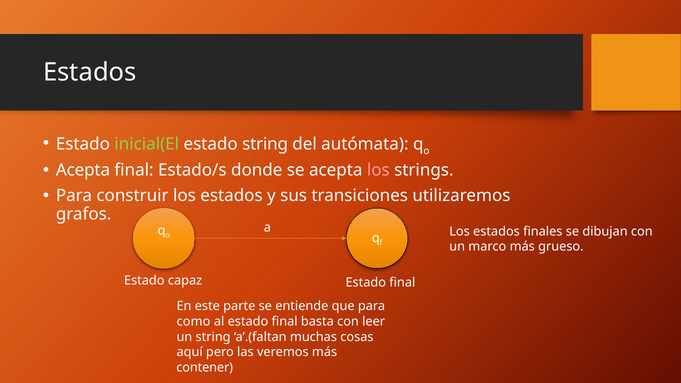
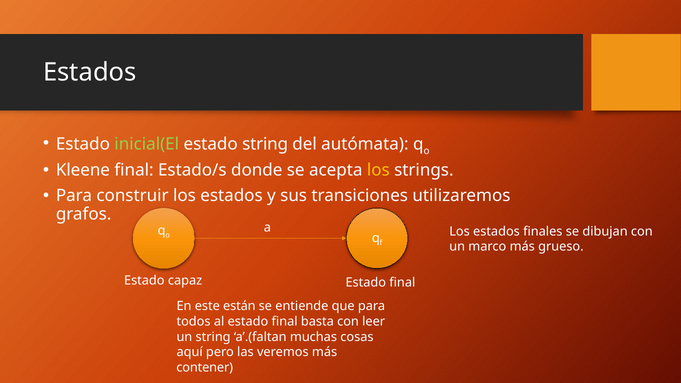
Acepta at (83, 170): Acepta -> Kleene
los at (378, 170) colour: pink -> yellow
parte: parte -> están
como: como -> todos
